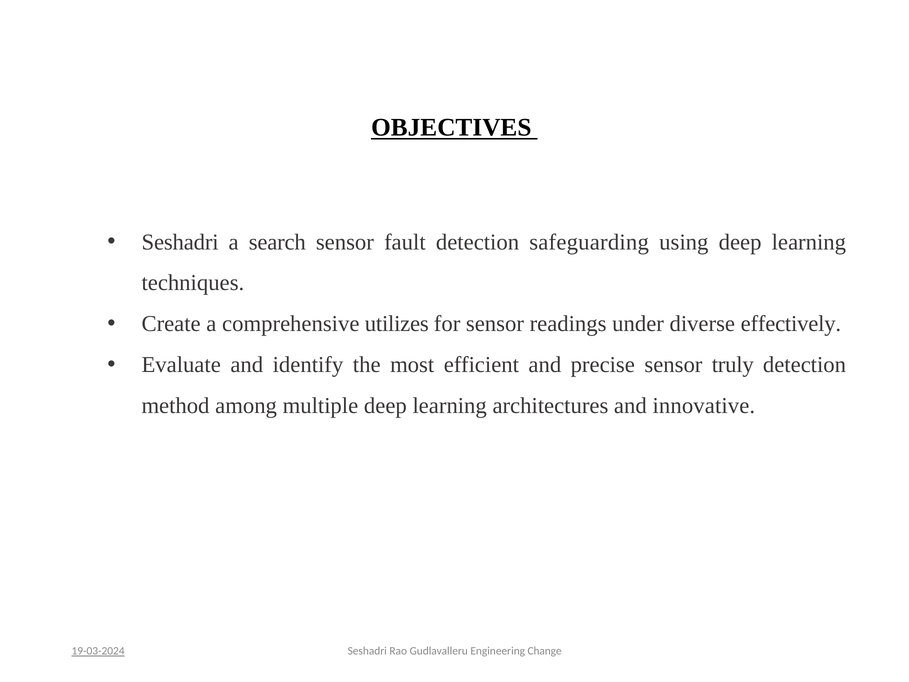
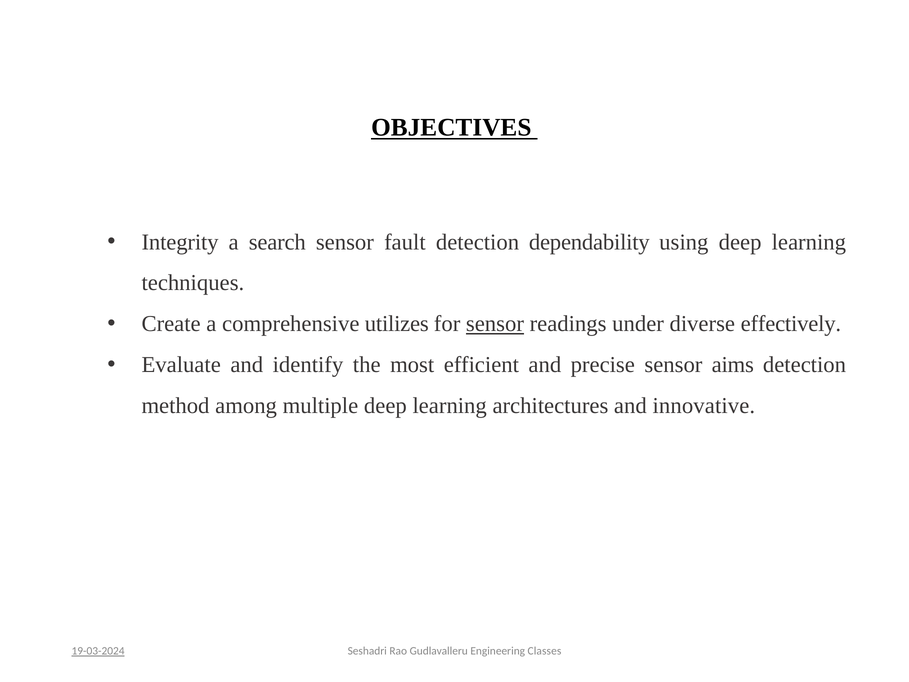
Seshadri at (180, 242): Seshadri -> Integrity
safeguarding: safeguarding -> dependability
sensor at (495, 324) underline: none -> present
truly: truly -> aims
Change: Change -> Classes
